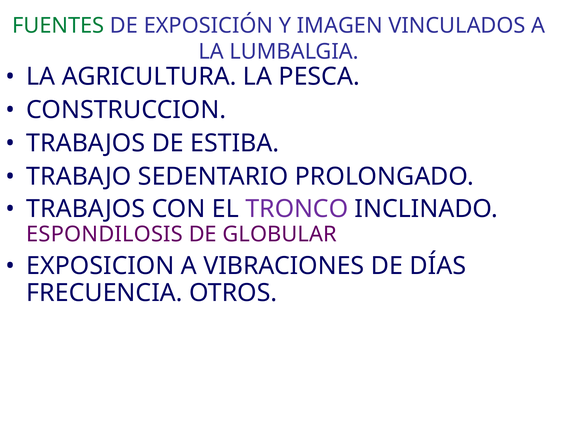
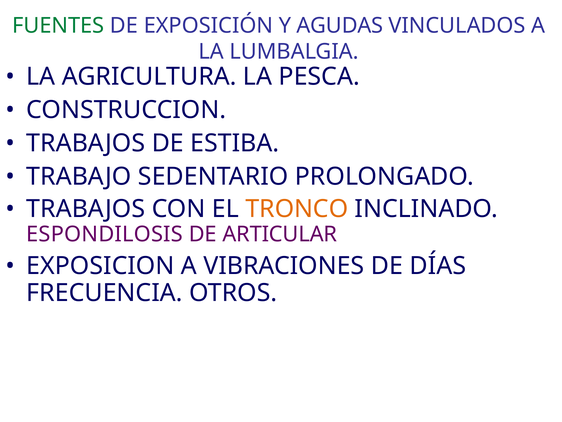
IMAGEN: IMAGEN -> AGUDAS
TRONCO colour: purple -> orange
GLOBULAR: GLOBULAR -> ARTICULAR
